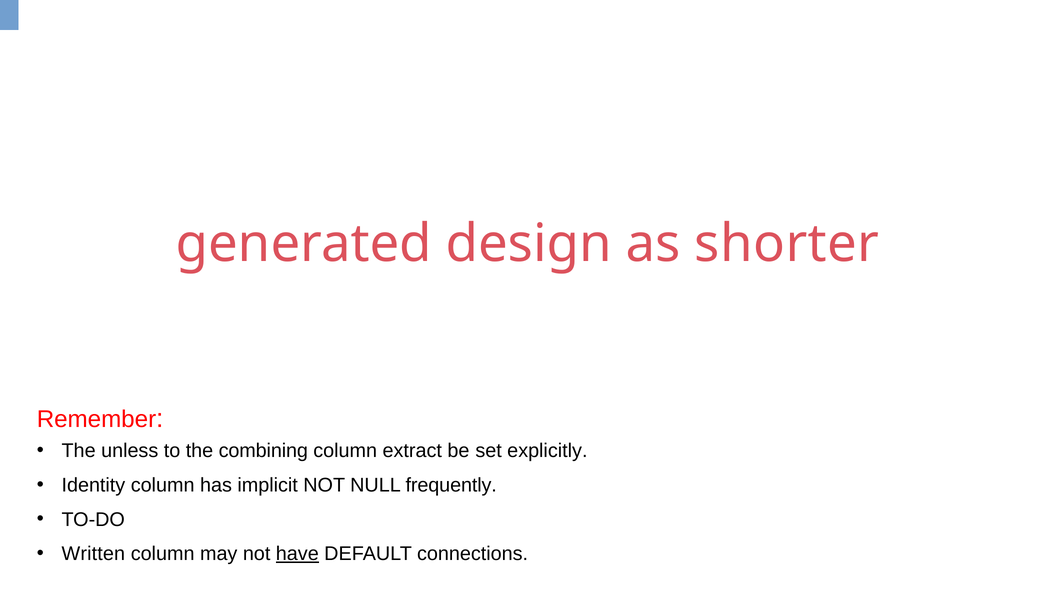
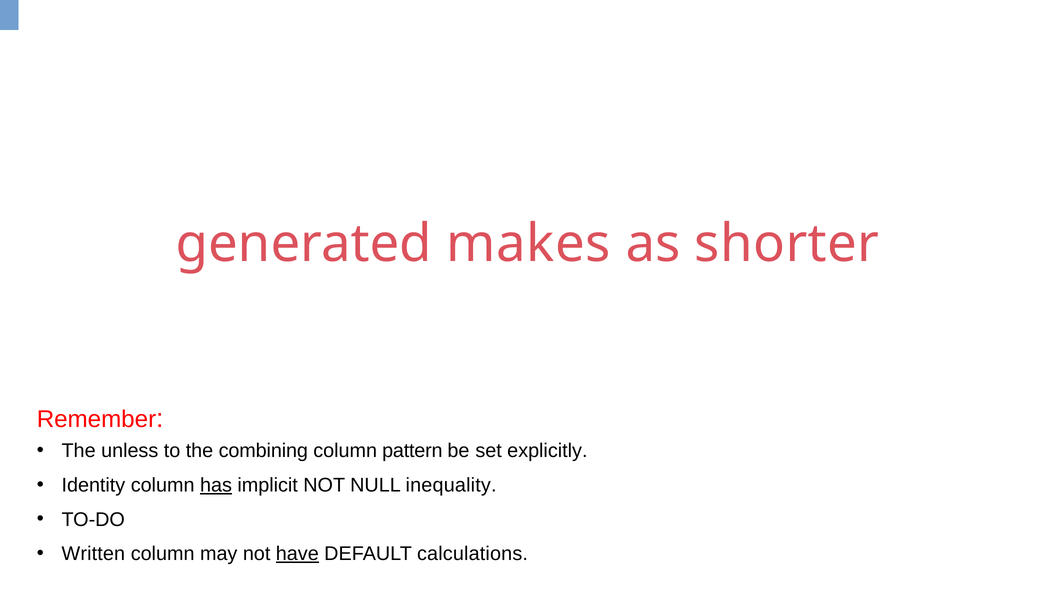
design: design -> makes
extract: extract -> pattern
has underline: none -> present
frequently: frequently -> inequality
connections: connections -> calculations
